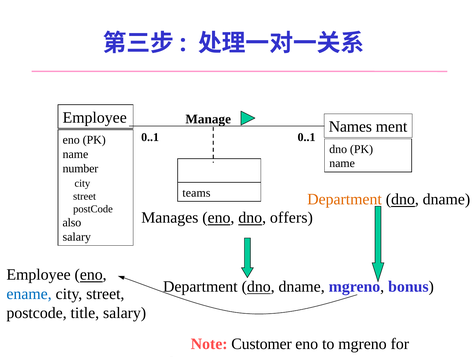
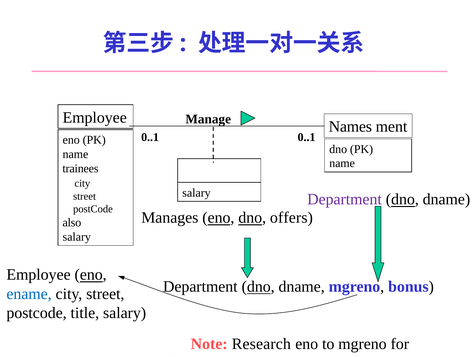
number: number -> trainees
teams at (196, 192): teams -> salary
Department at (344, 199) colour: orange -> purple
Customer: Customer -> Research
